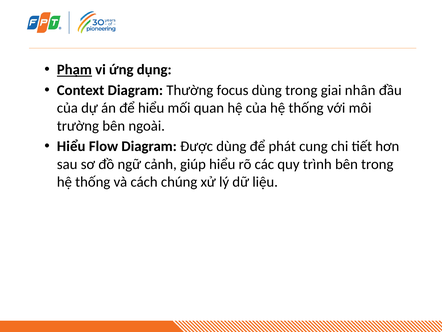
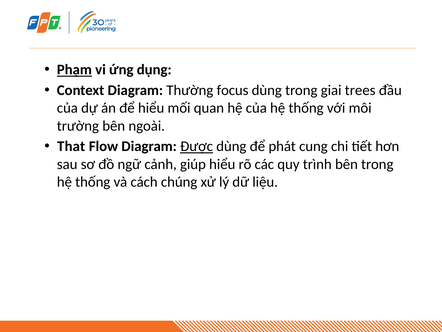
nhân: nhân -> trees
Hiểu at (71, 146): Hiểu -> That
Được underline: none -> present
